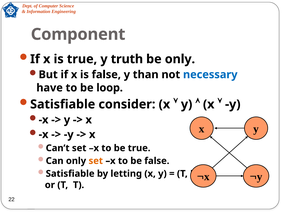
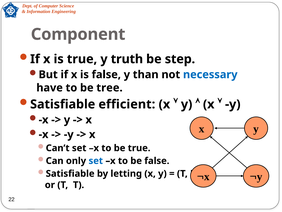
be only: only -> step
loop: loop -> tree
consider: consider -> efficient
set at (96, 160) colour: orange -> blue
